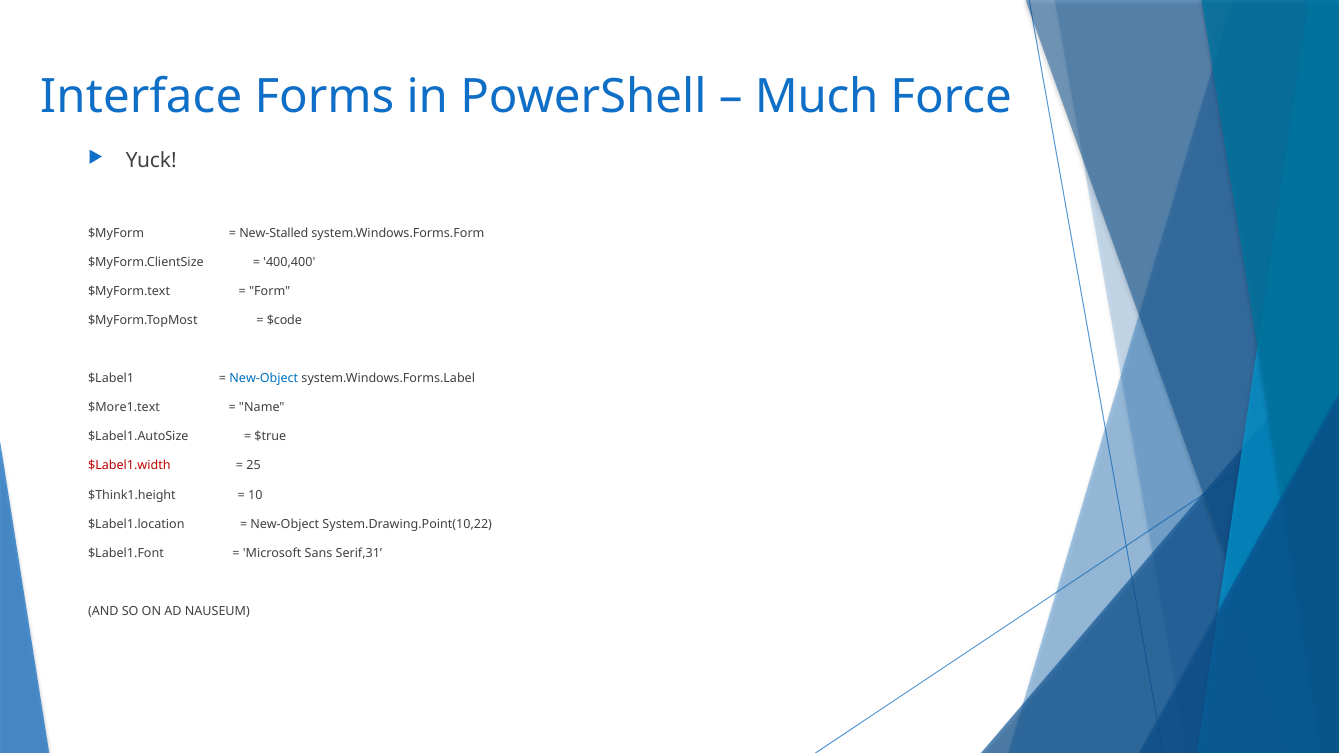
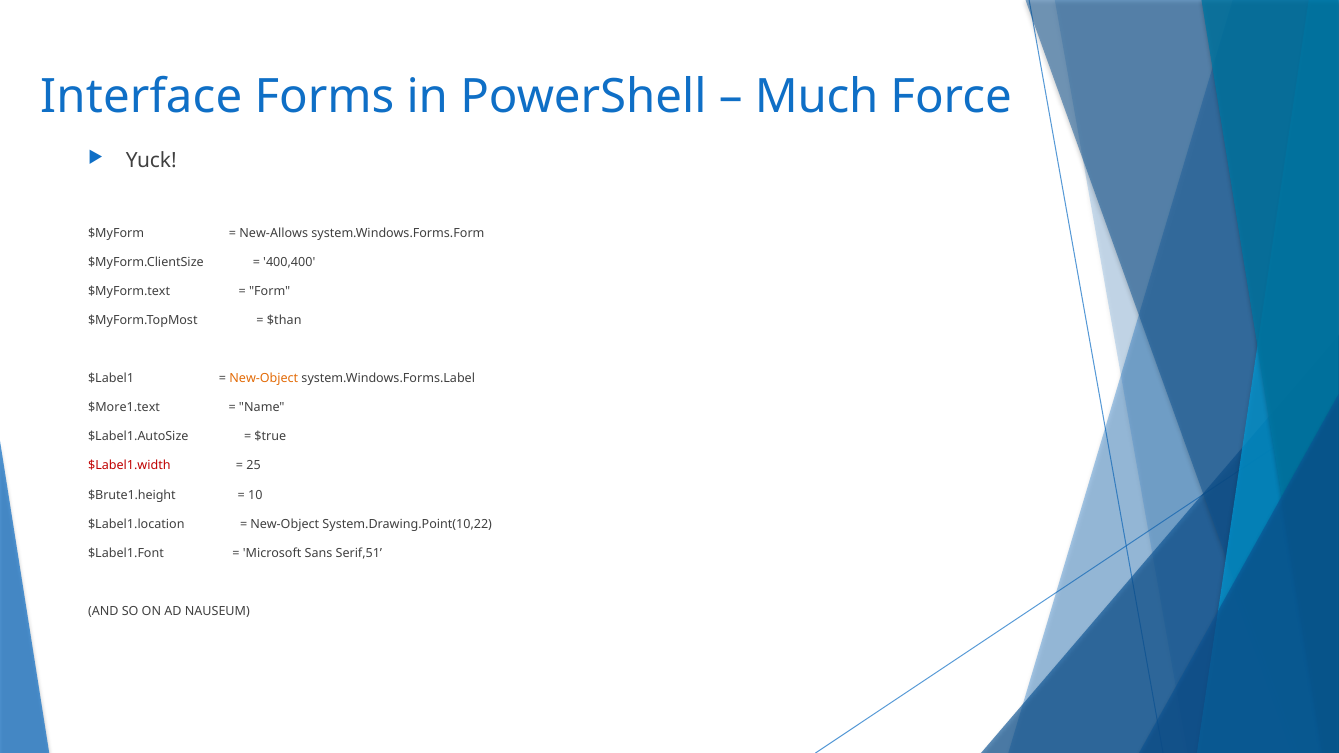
New-Stalled: New-Stalled -> New-Allows
$code: $code -> $than
New-Object at (264, 379) colour: blue -> orange
$Think1.height: $Think1.height -> $Brute1.height
Serif,31: Serif,31 -> Serif,51
